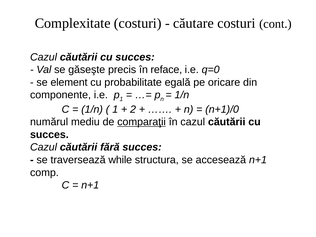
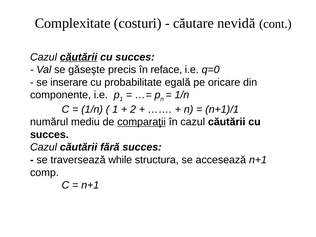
căutare costuri: costuri -> nevidă
căutării at (79, 57) underline: none -> present
element: element -> inserare
n+1)/0: n+1)/0 -> n+1)/1
